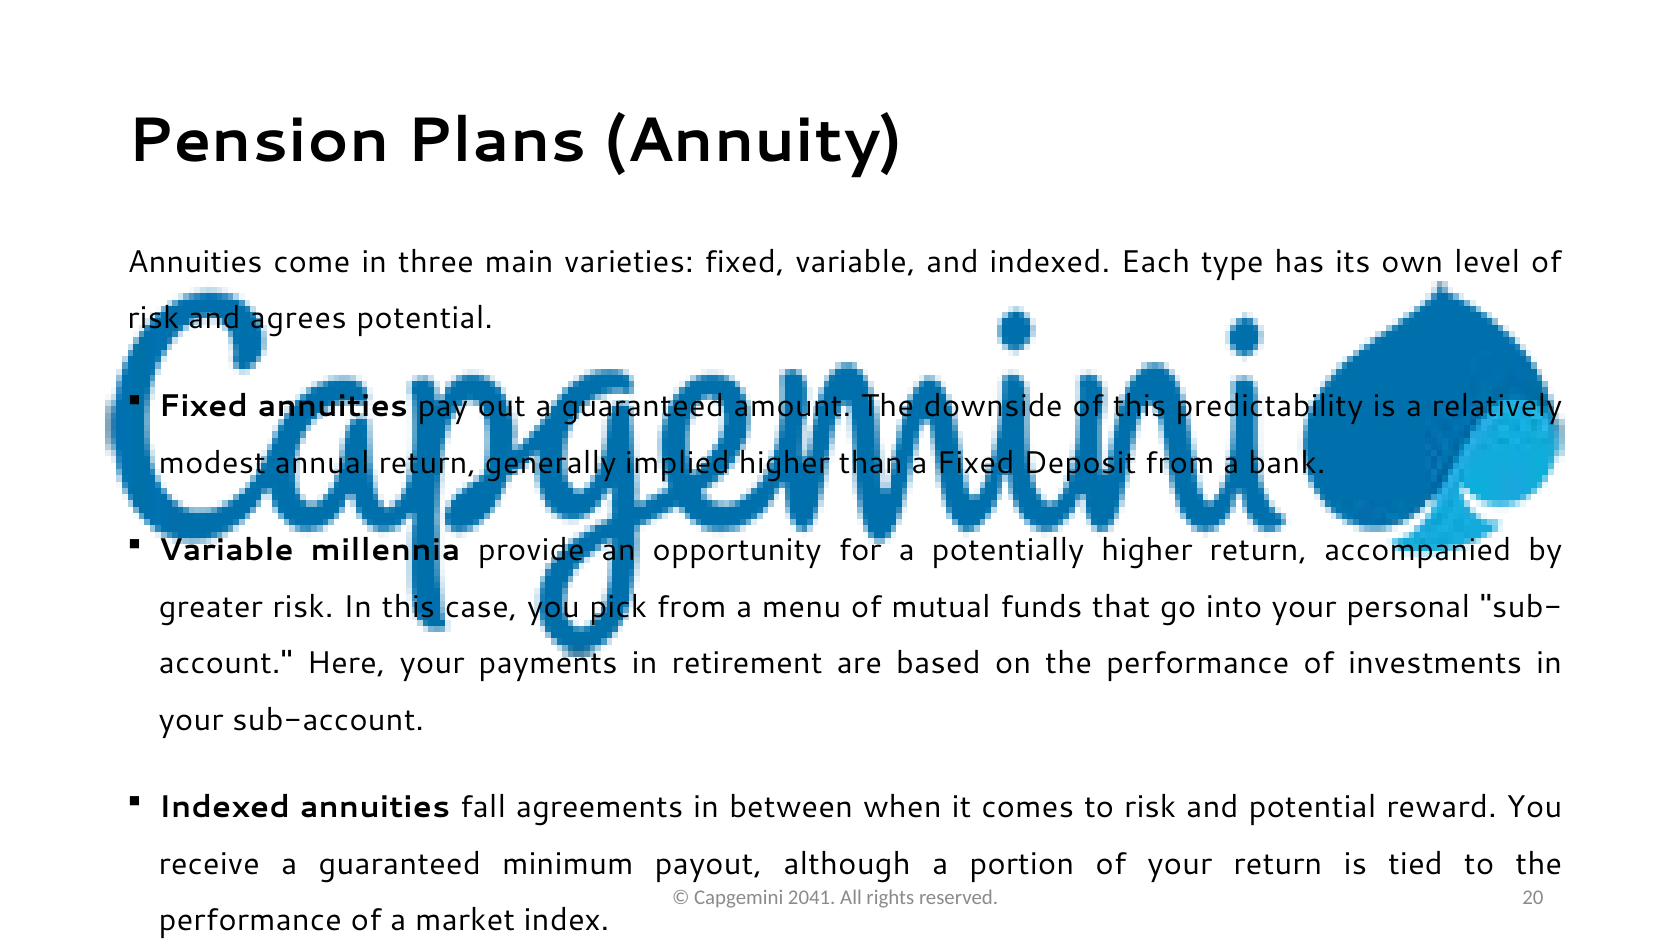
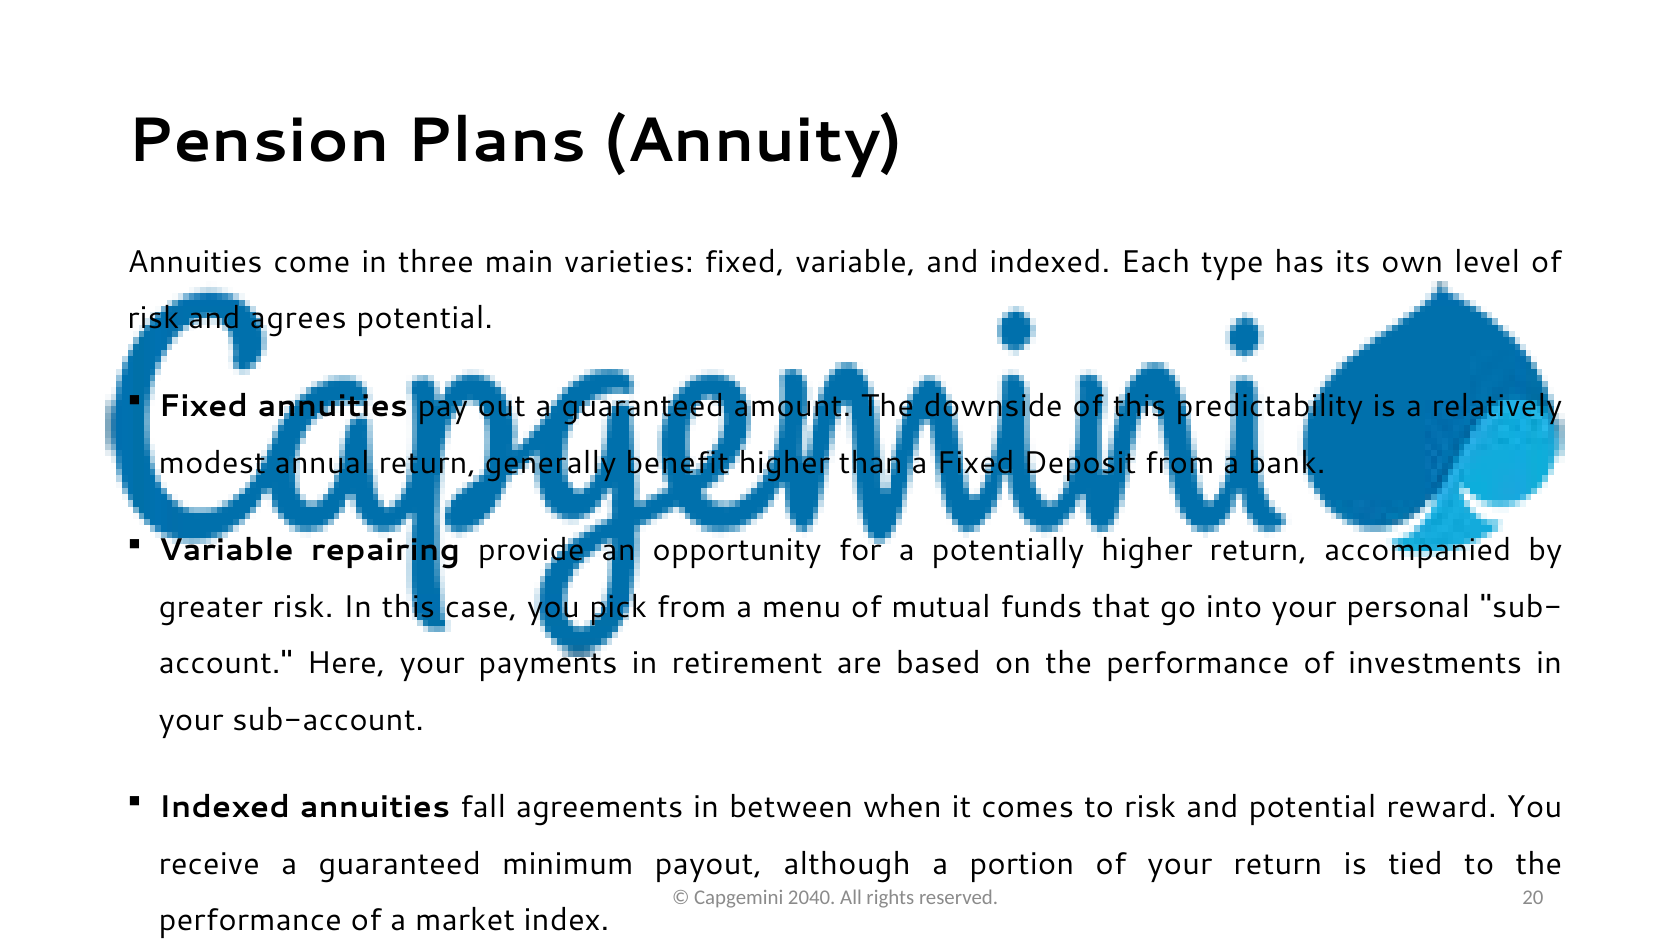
implied: implied -> benefit
millennia: millennia -> repairing
2041: 2041 -> 2040
